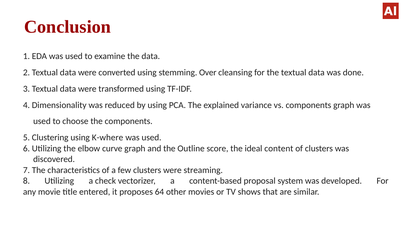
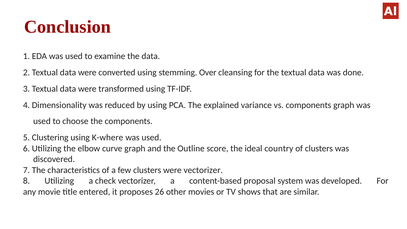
content: content -> country
were streaming: streaming -> vectorizer
64: 64 -> 26
